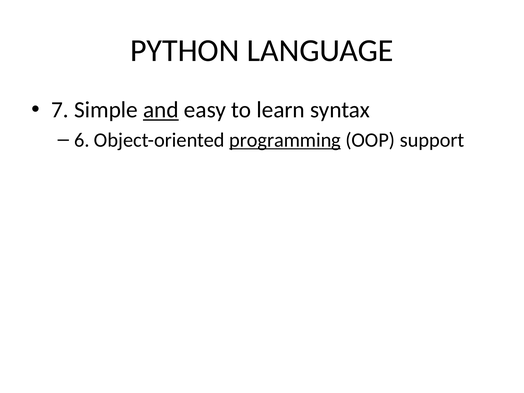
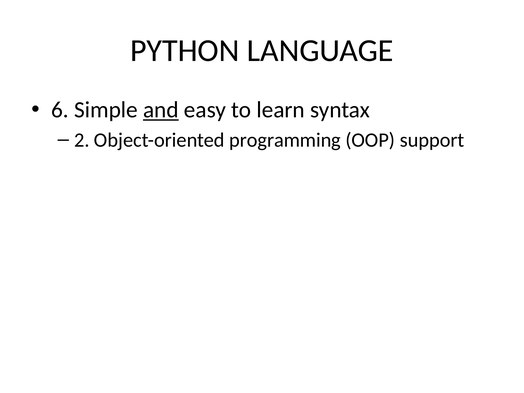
7: 7 -> 6
6: 6 -> 2
programming underline: present -> none
